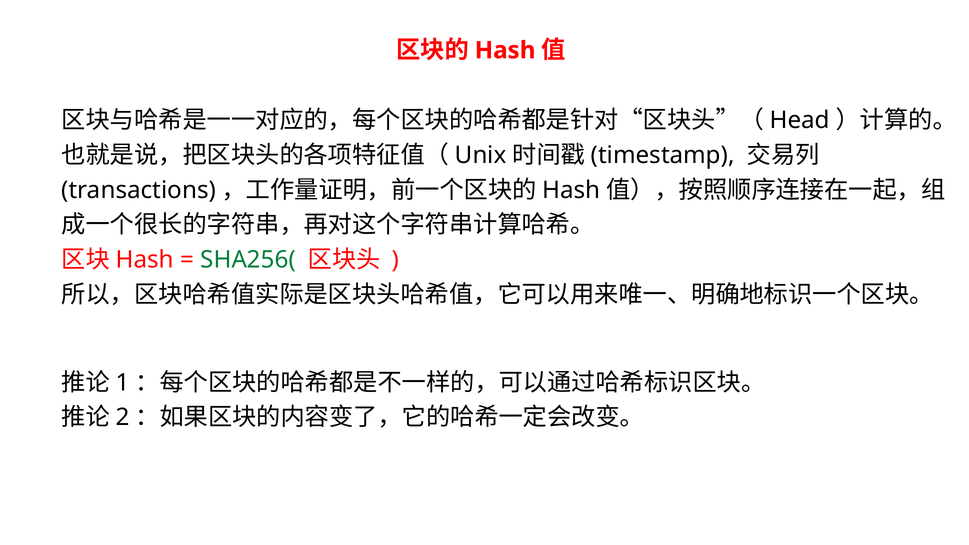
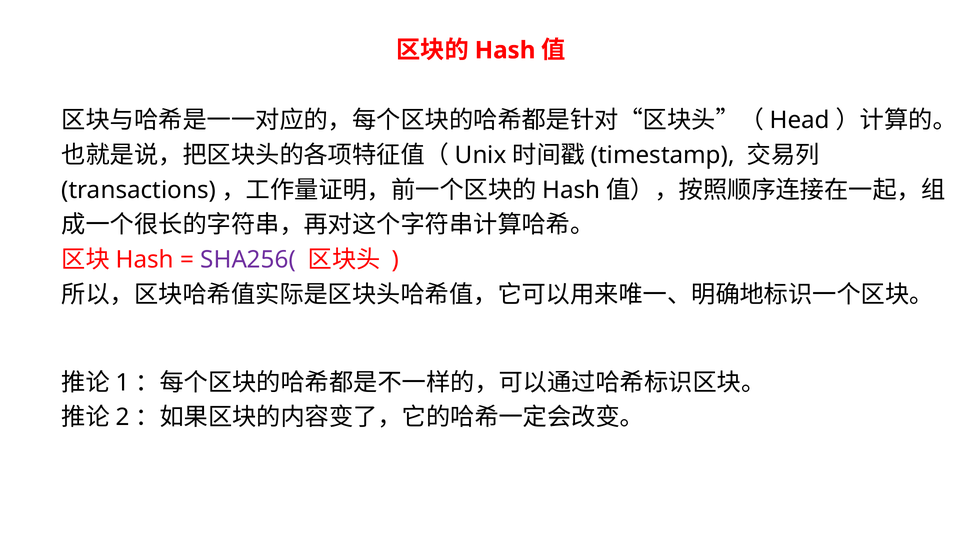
SHA256( colour: green -> purple
